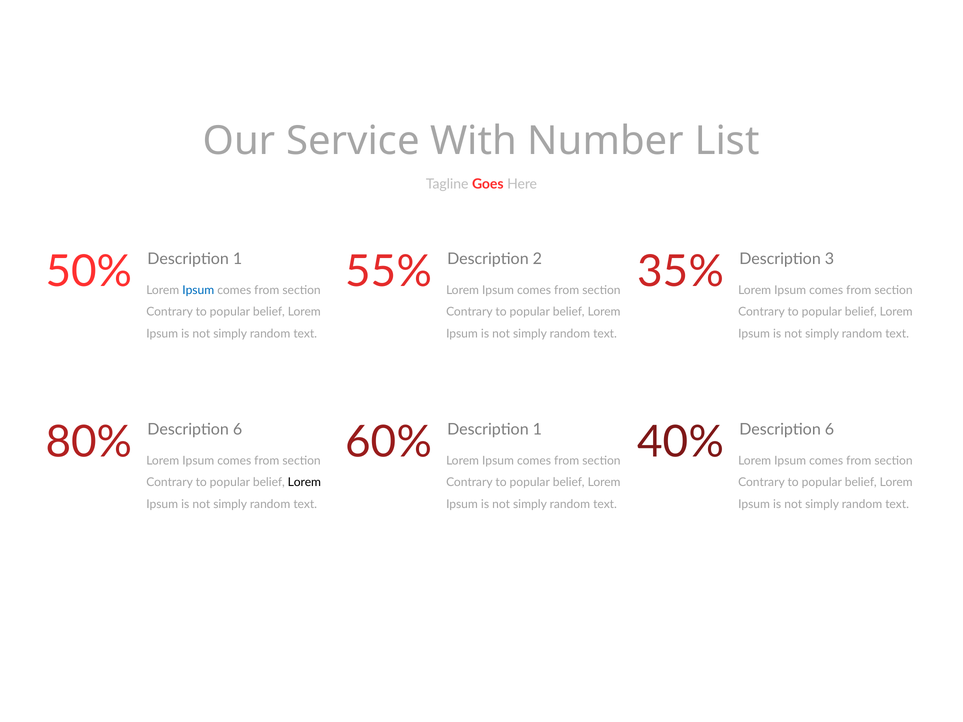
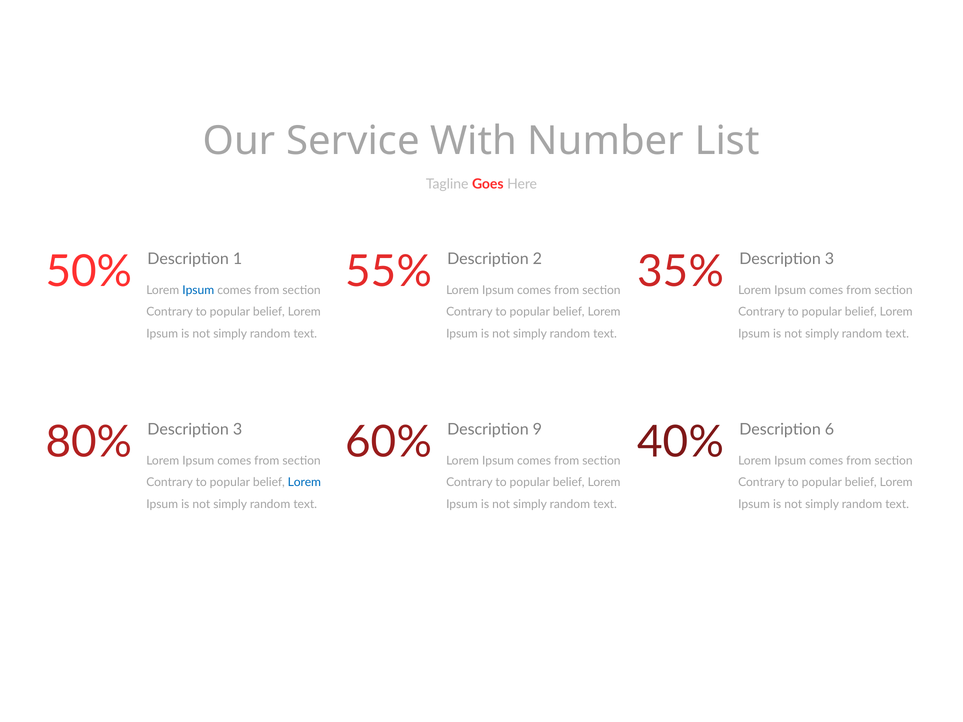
6 at (238, 430): 6 -> 3
1 at (537, 430): 1 -> 9
Lorem at (304, 483) colour: black -> blue
